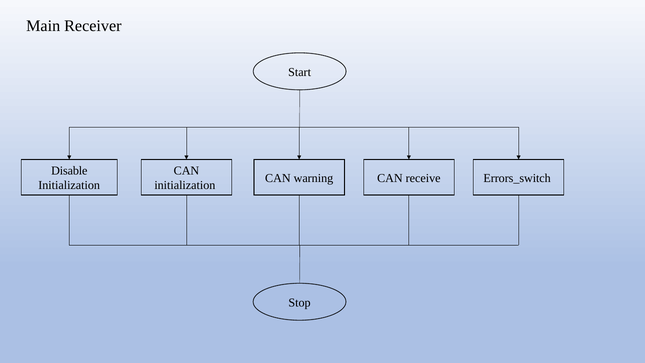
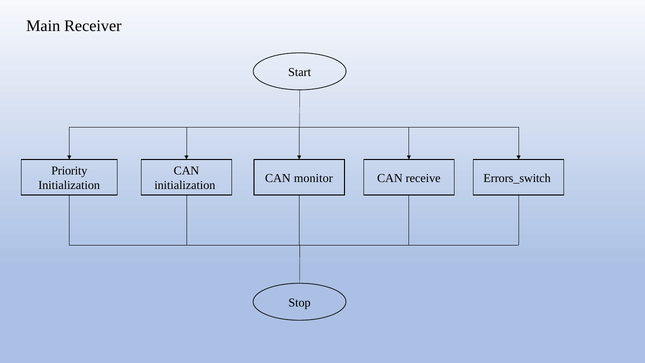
Disable: Disable -> Priority
warning: warning -> monitor
